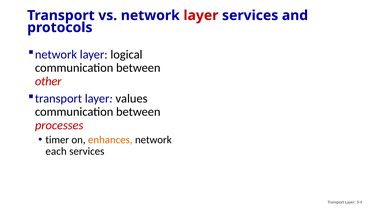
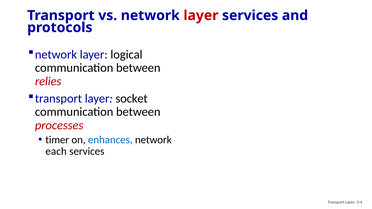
other: other -> relies
values: values -> socket
enhances colour: orange -> blue
